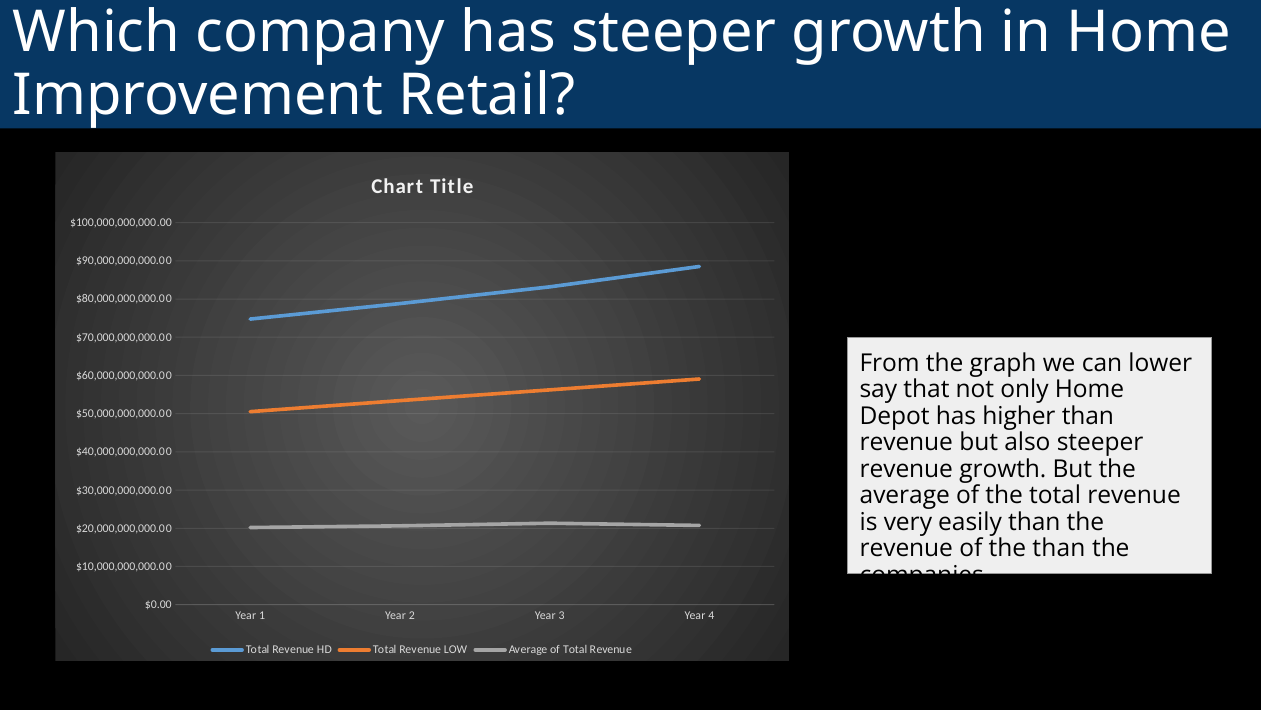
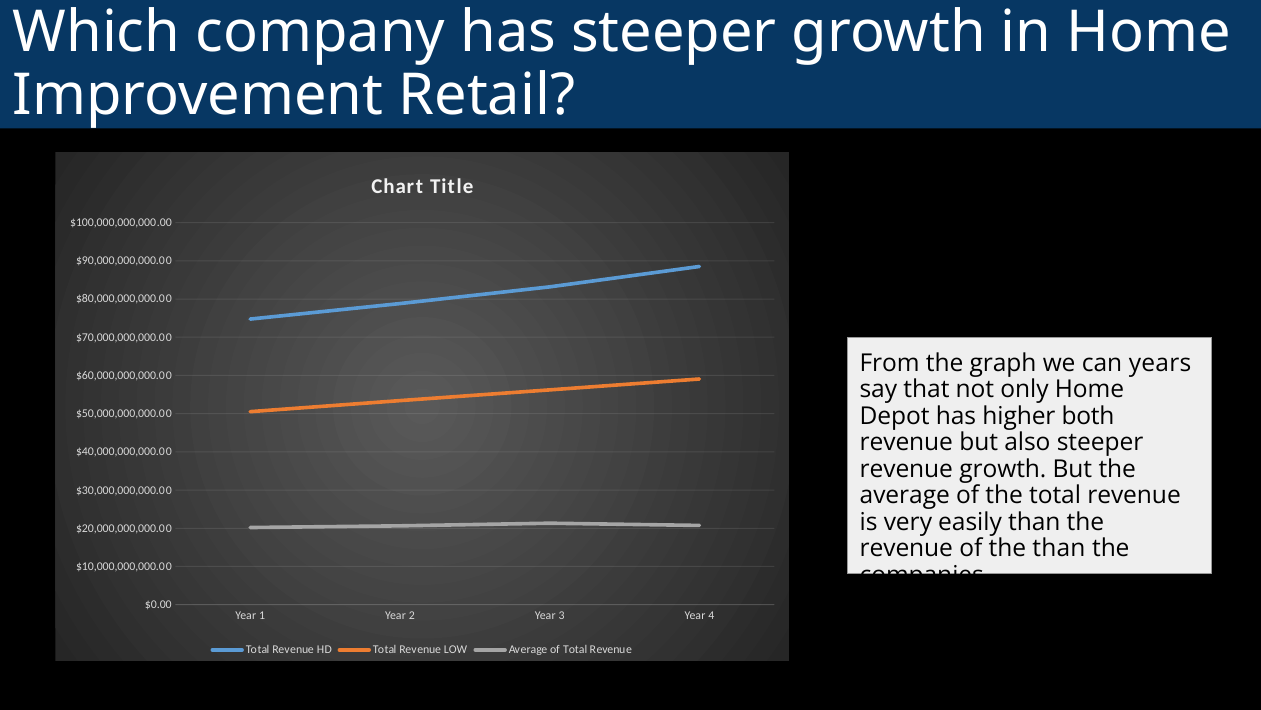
lower: lower -> years
higher than: than -> both
